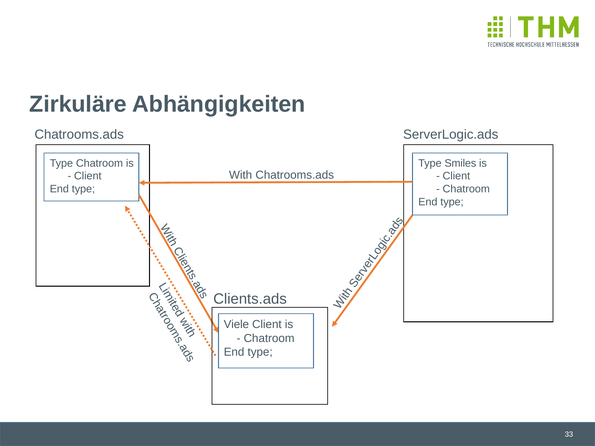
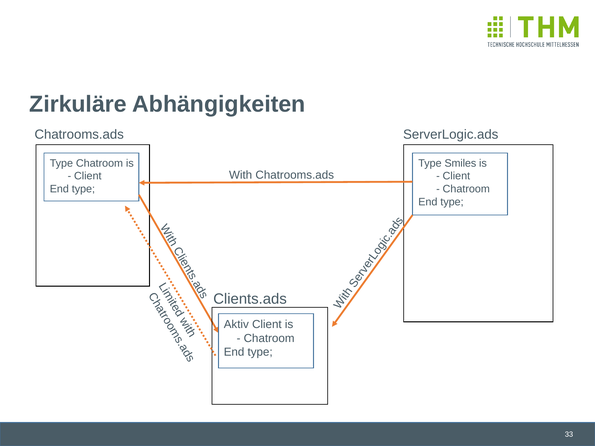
Viele: Viele -> Aktiv
